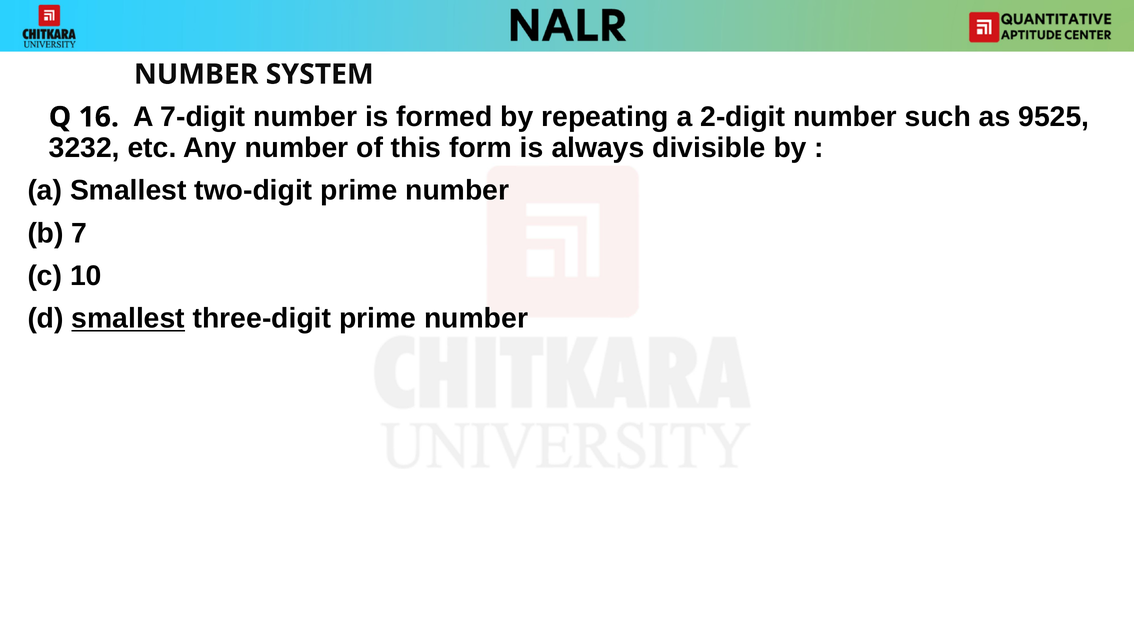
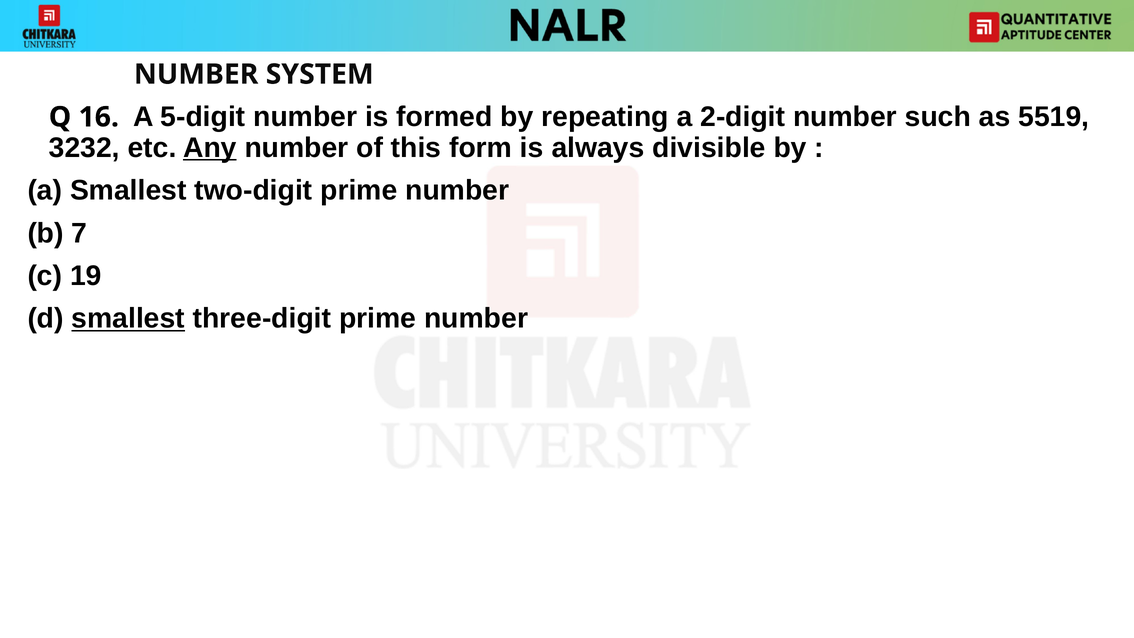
7-digit: 7-digit -> 5-digit
9525: 9525 -> 5519
Any underline: none -> present
10: 10 -> 19
